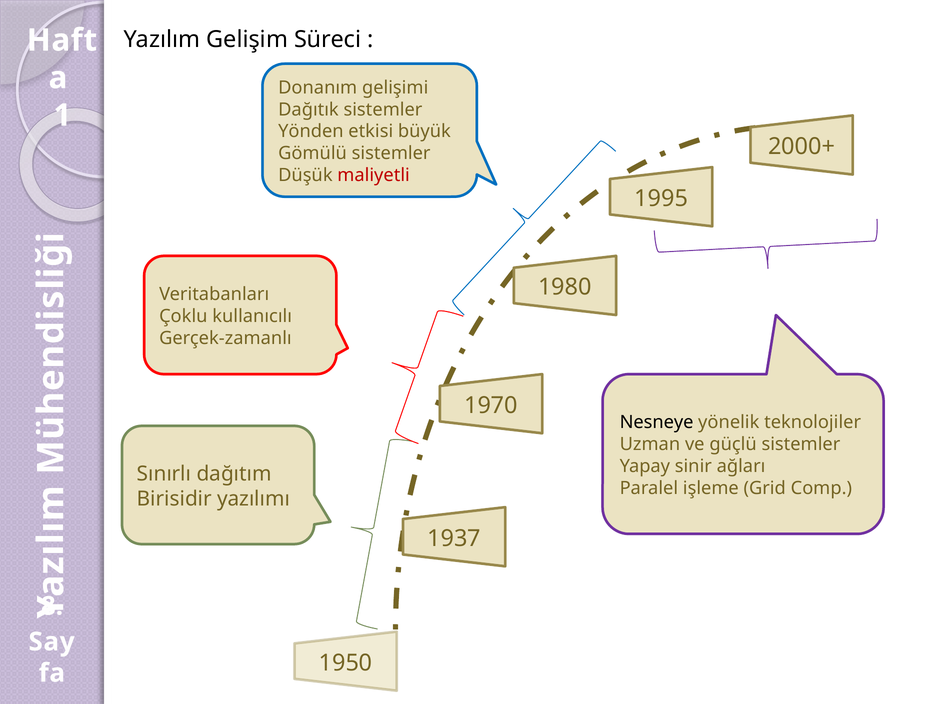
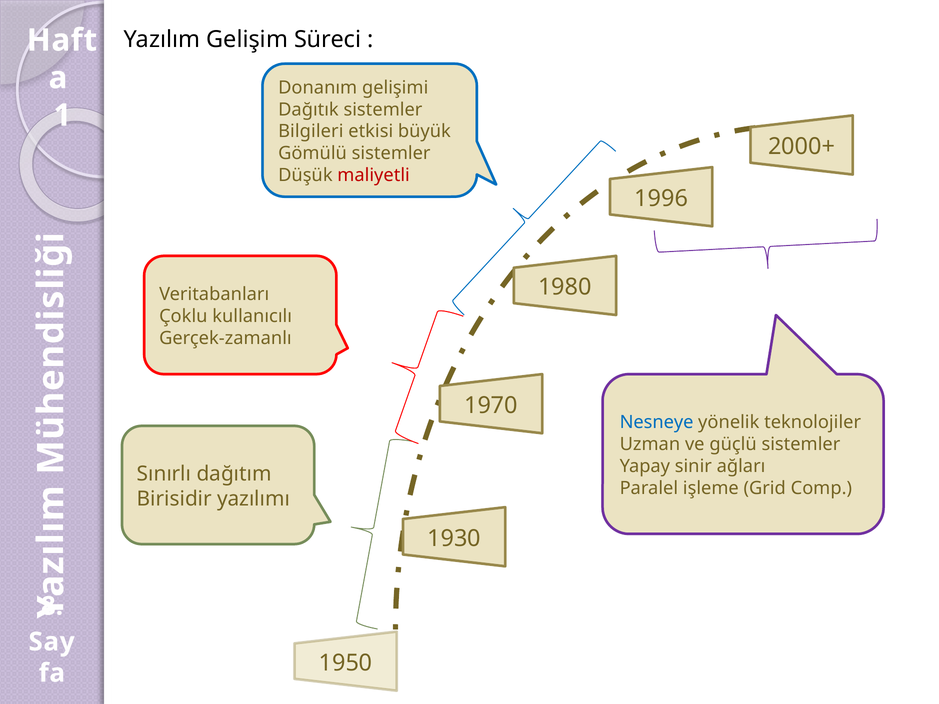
Yönden: Yönden -> Bilgileri
1995: 1995 -> 1996
Nesneye colour: black -> blue
1937: 1937 -> 1930
